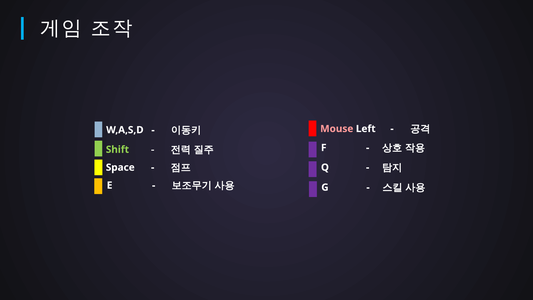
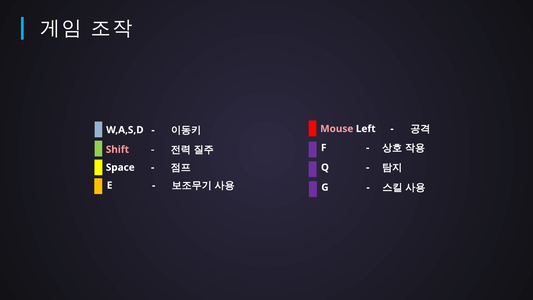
Shift colour: light green -> pink
